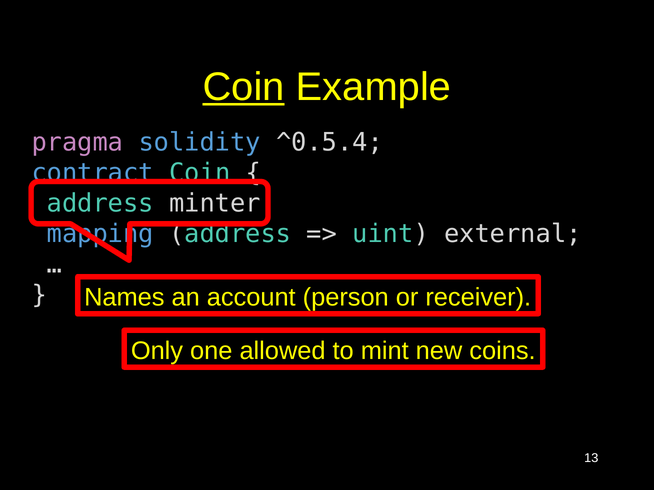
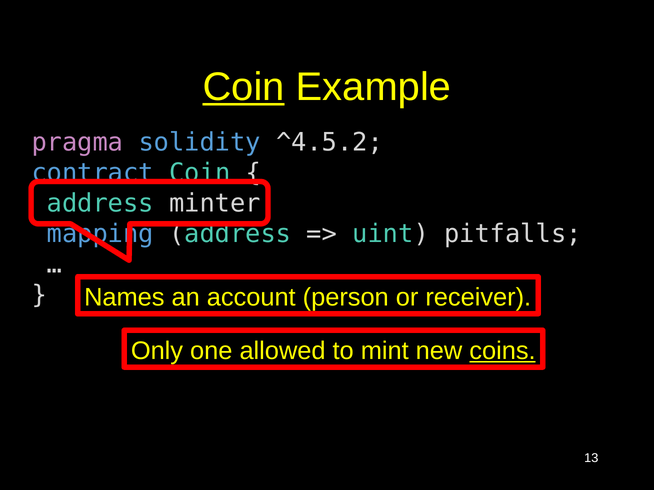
^0.5.4: ^0.5.4 -> ^4.5.2
external: external -> pitfalls
coins underline: none -> present
